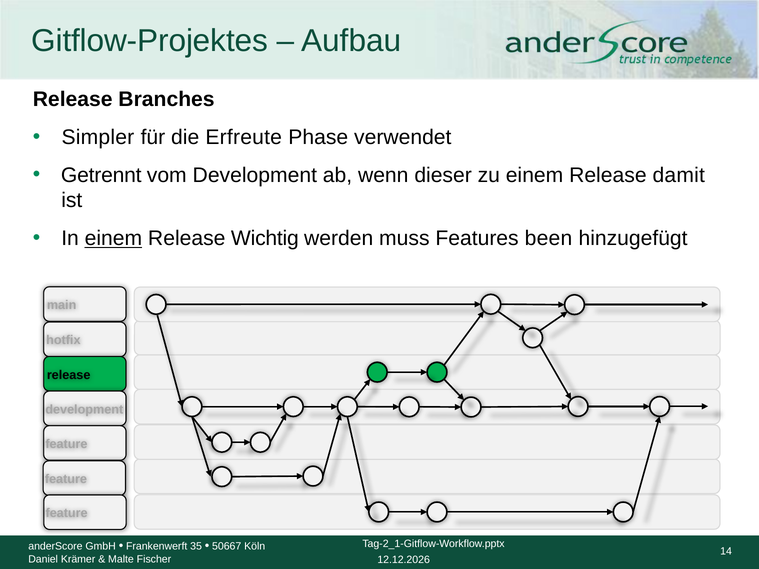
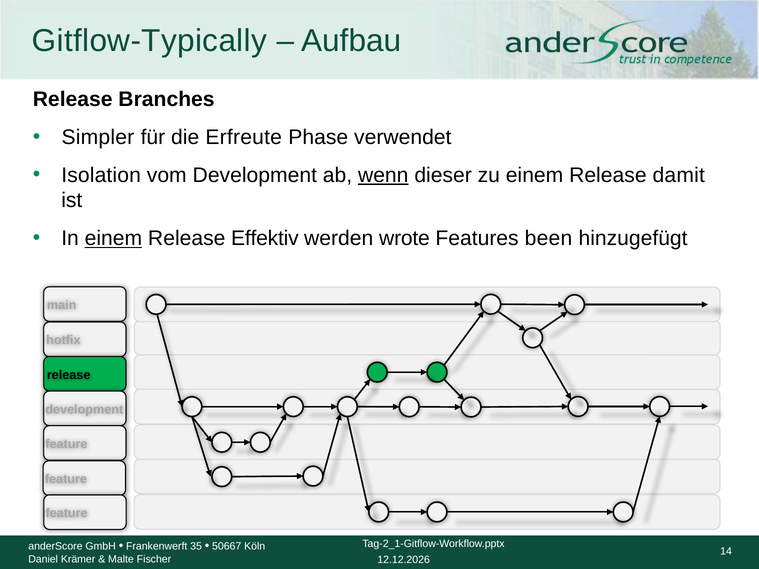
Gitflow-Projektes: Gitflow-Projektes -> Gitflow-Typically
Getrennt: Getrennt -> Isolation
wenn underline: none -> present
Wichtig: Wichtig -> Effektiv
muss: muss -> wrote
